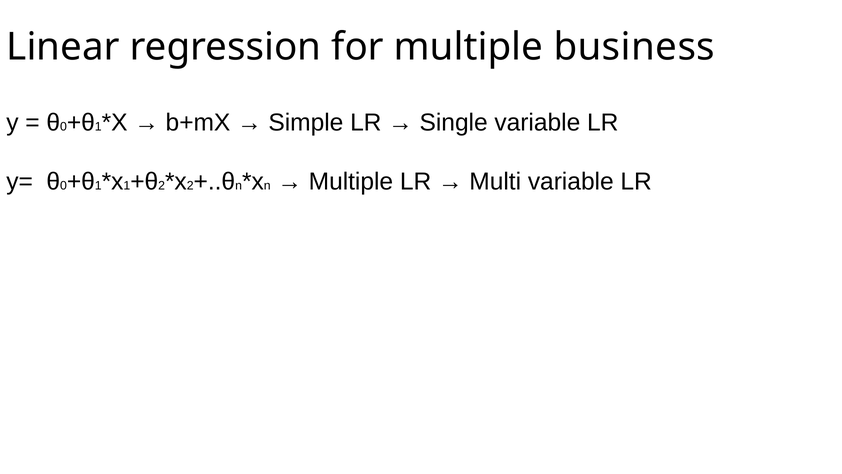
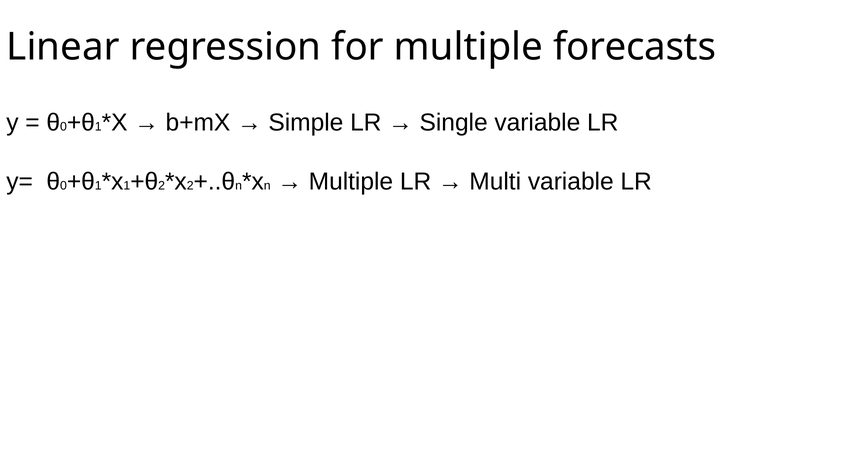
business: business -> forecasts
